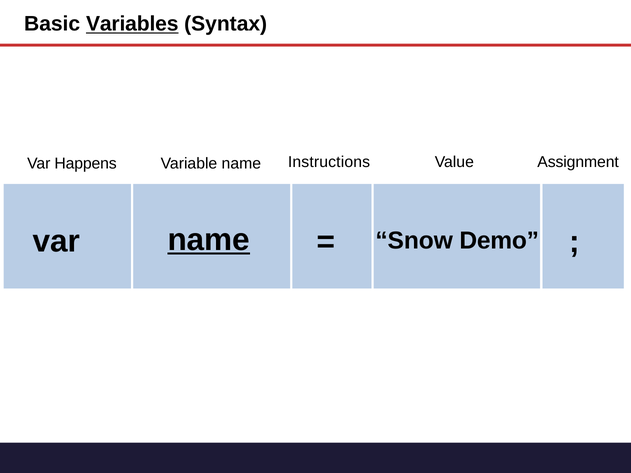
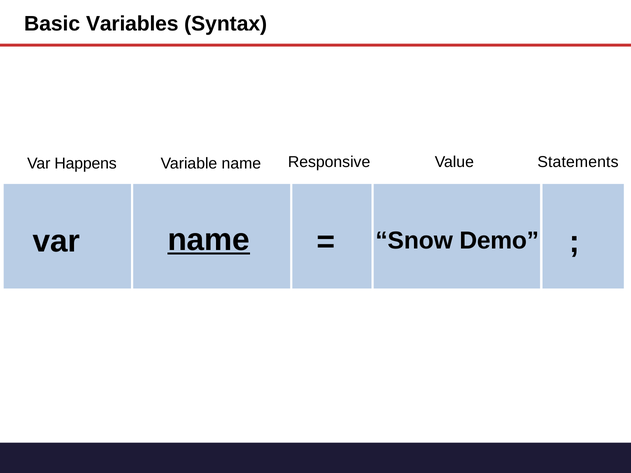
Variables underline: present -> none
Instructions: Instructions -> Responsive
Assignment: Assignment -> Statements
